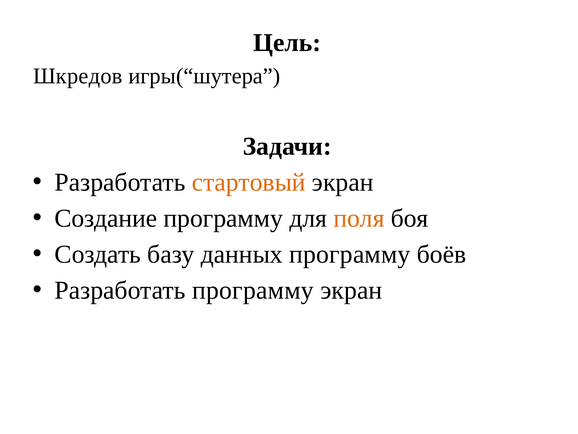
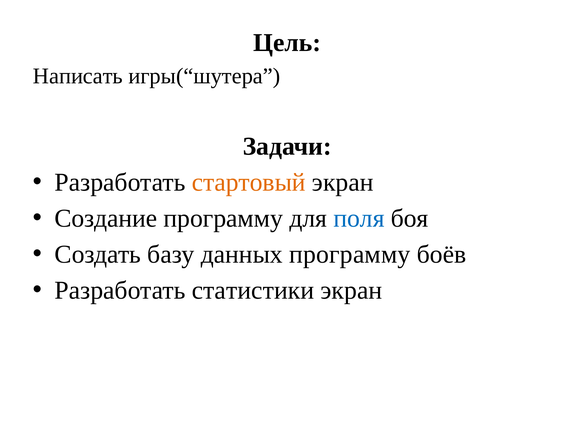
Шкредов: Шкредов -> Написать
поля colour: orange -> blue
Разработать программу: программу -> статистики
